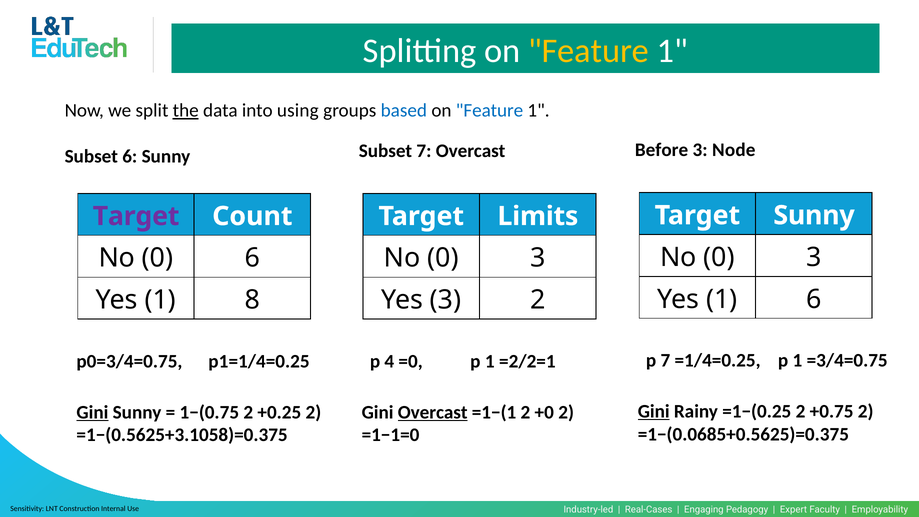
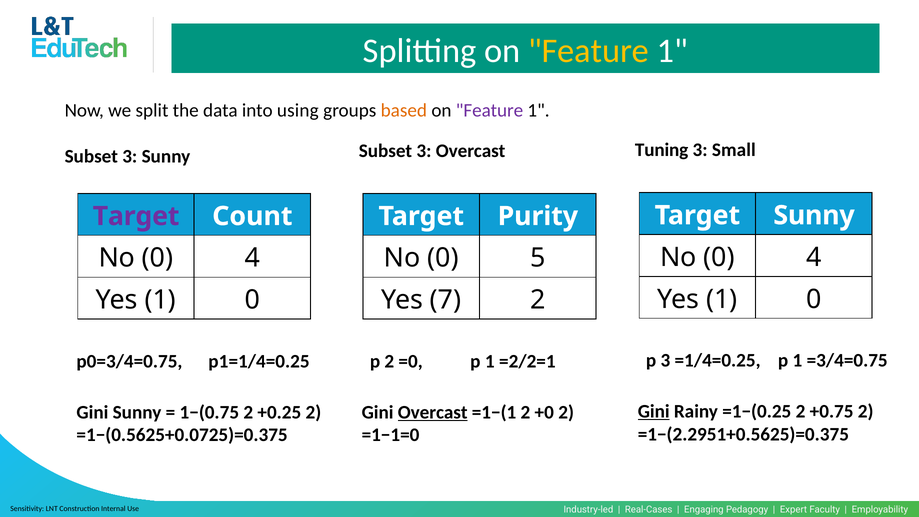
the underline: present -> none
based colour: blue -> orange
Feature at (490, 111) colour: blue -> purple
Before: Before -> Tuning
Node: Node -> Small
7 at (424, 151): 7 -> 3
6 at (130, 157): 6 -> 3
Limits: Limits -> Purity
3 at (814, 257): 3 -> 4
6 at (252, 258): 6 -> 4
3 at (538, 258): 3 -> 5
6 at (814, 299): 6 -> 0
8 at (252, 300): 8 -> 0
Yes 3: 3 -> 7
p 7: 7 -> 3
p 4: 4 -> 2
Gini at (92, 412) underline: present -> none
=1−(0.0685+0.5625)=0.375: =1−(0.0685+0.5625)=0.375 -> =1−(2.2951+0.5625)=0.375
=1−(0.5625+3.1058)=0.375: =1−(0.5625+3.1058)=0.375 -> =1−(0.5625+0.0725)=0.375
